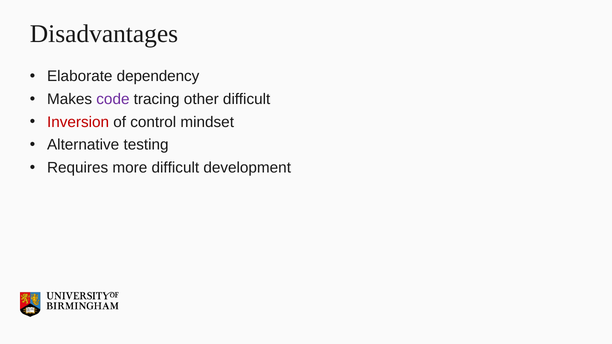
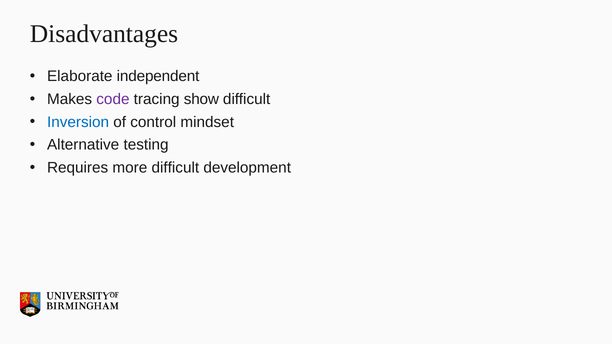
dependency: dependency -> independent
other: other -> show
Inversion colour: red -> blue
